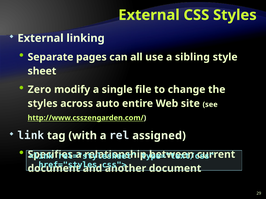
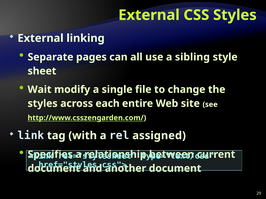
Zero: Zero -> Wait
auto: auto -> each
